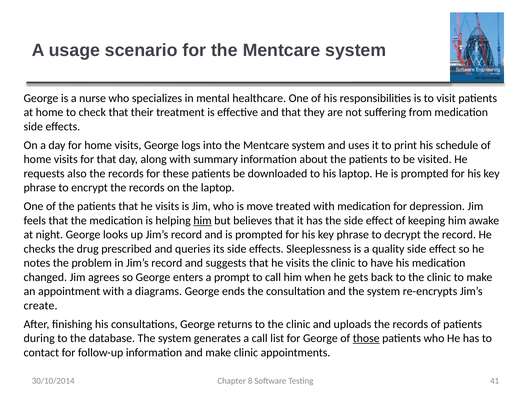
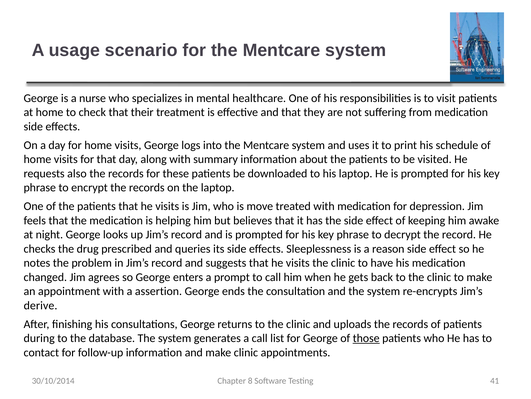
him at (203, 220) underline: present -> none
quality: quality -> reason
diagrams: diagrams -> assertion
create: create -> derive
